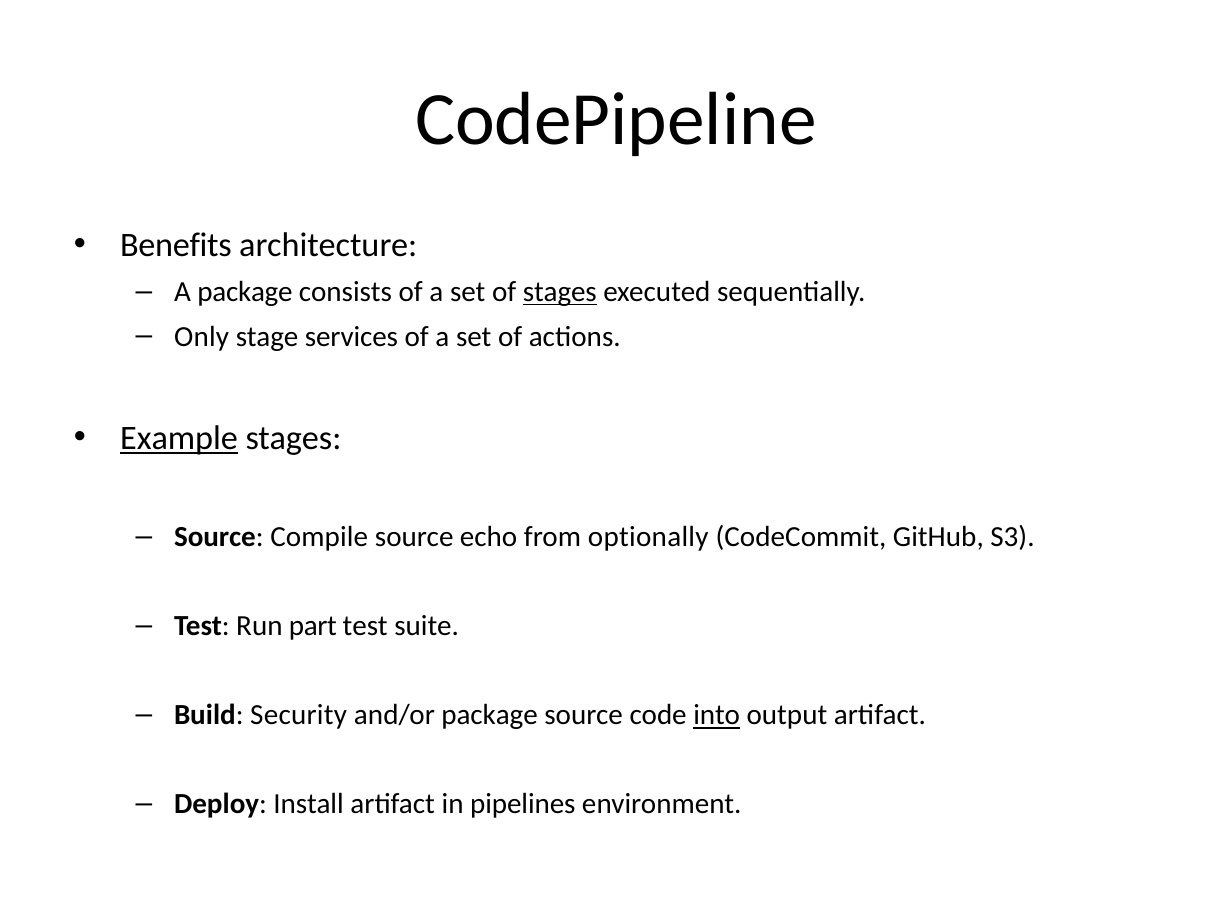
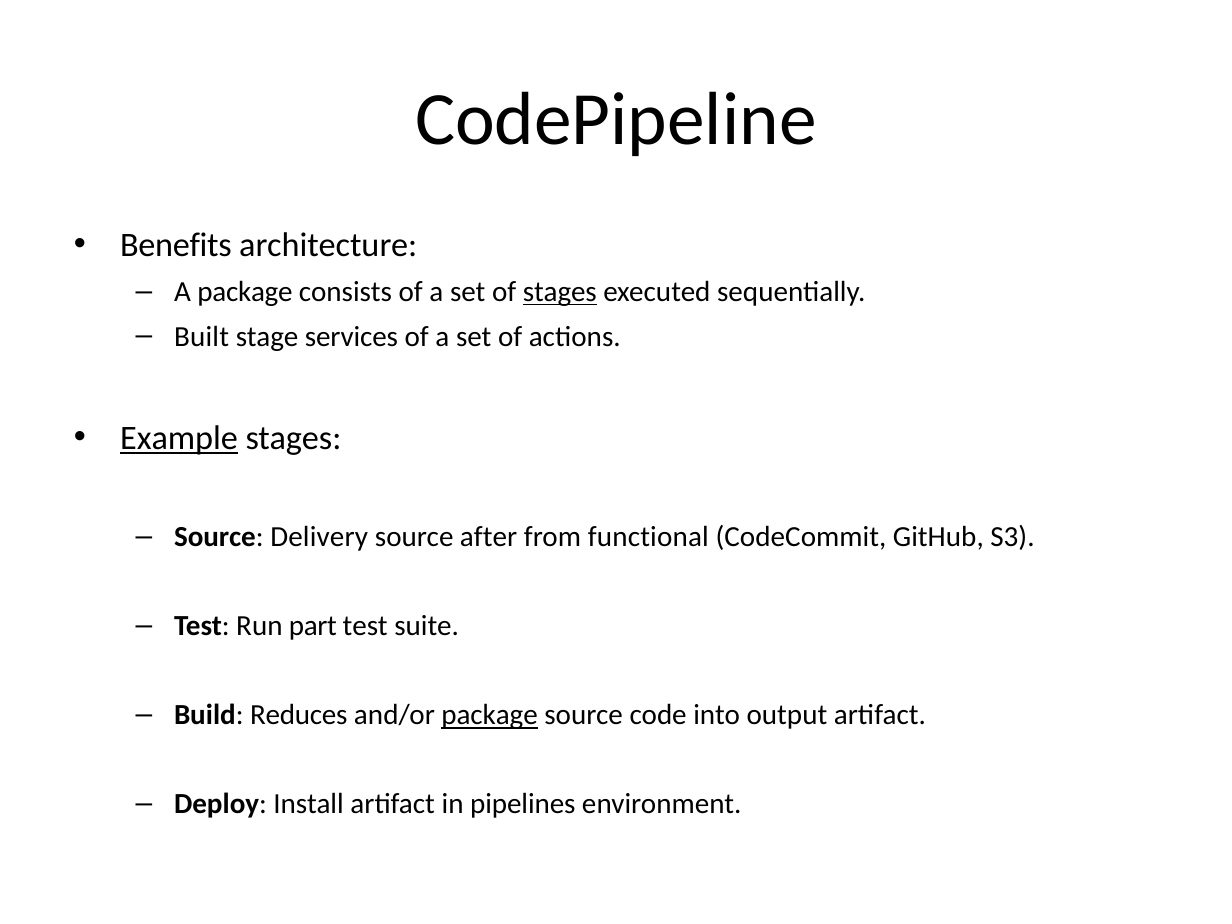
Only: Only -> Built
Compile: Compile -> Delivery
echo: echo -> after
optionally: optionally -> functional
Security: Security -> Reduces
package at (490, 715) underline: none -> present
into underline: present -> none
